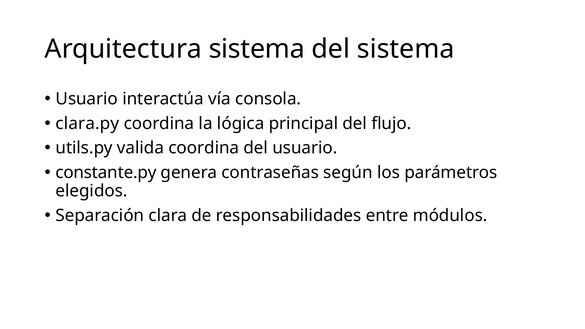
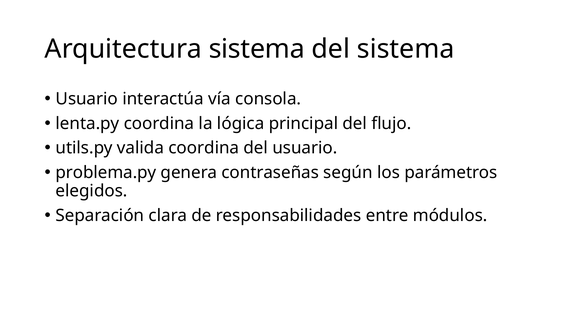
clara.py: clara.py -> lenta.py
constante.py: constante.py -> problema.py
